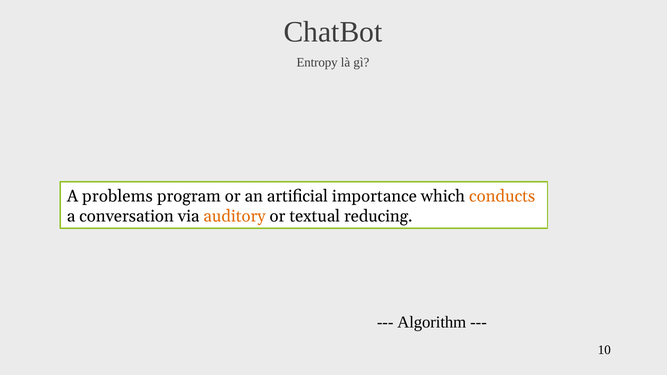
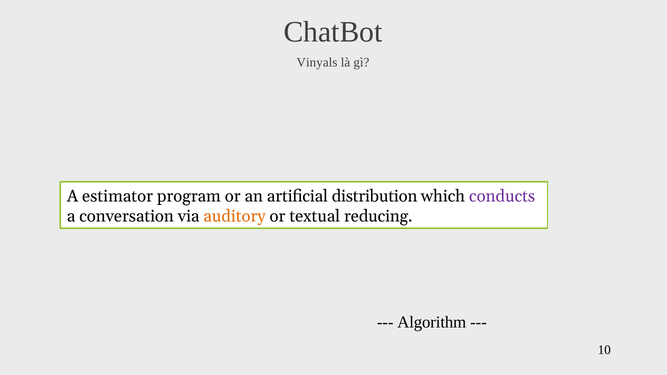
Entropy: Entropy -> Vinyals
problems: problems -> estimator
importance: importance -> distribution
conducts colour: orange -> purple
